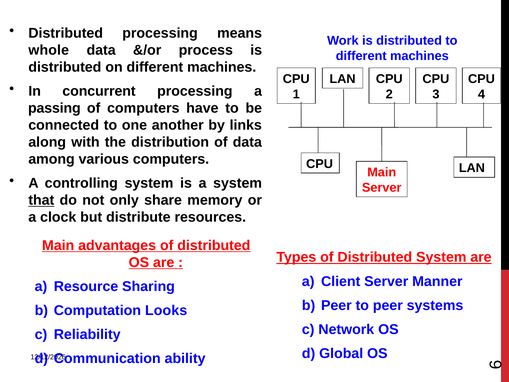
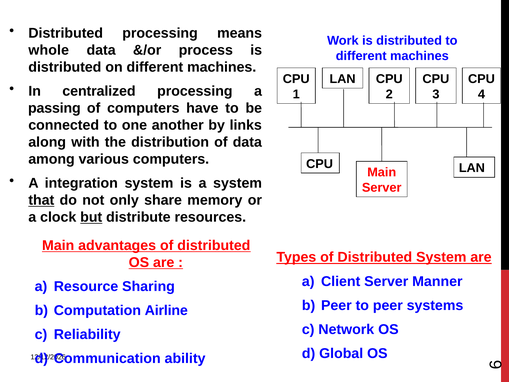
concurrent: concurrent -> centralized
controlling: controlling -> integration
but underline: none -> present
Looks: Looks -> Airline
